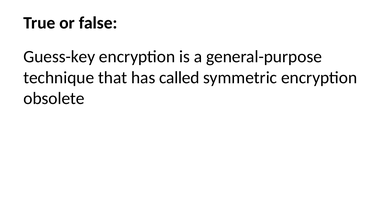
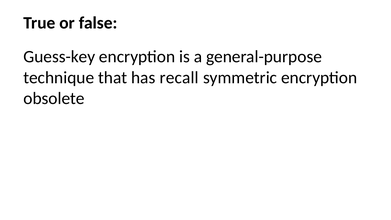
called: called -> recall
